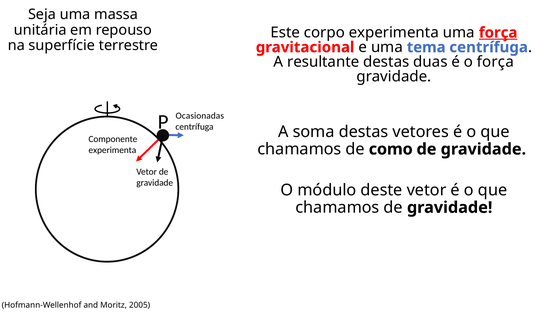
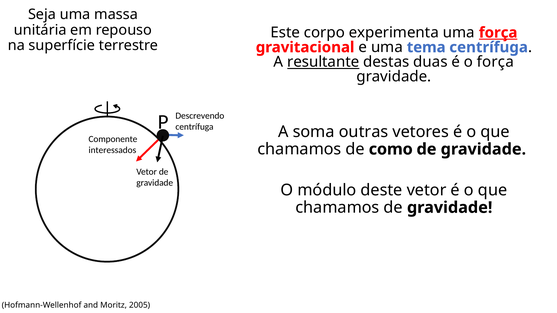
resultante underline: none -> present
Ocasionadas: Ocasionadas -> Descrevendo
soma destas: destas -> outras
experimenta at (112, 150): experimenta -> interessados
